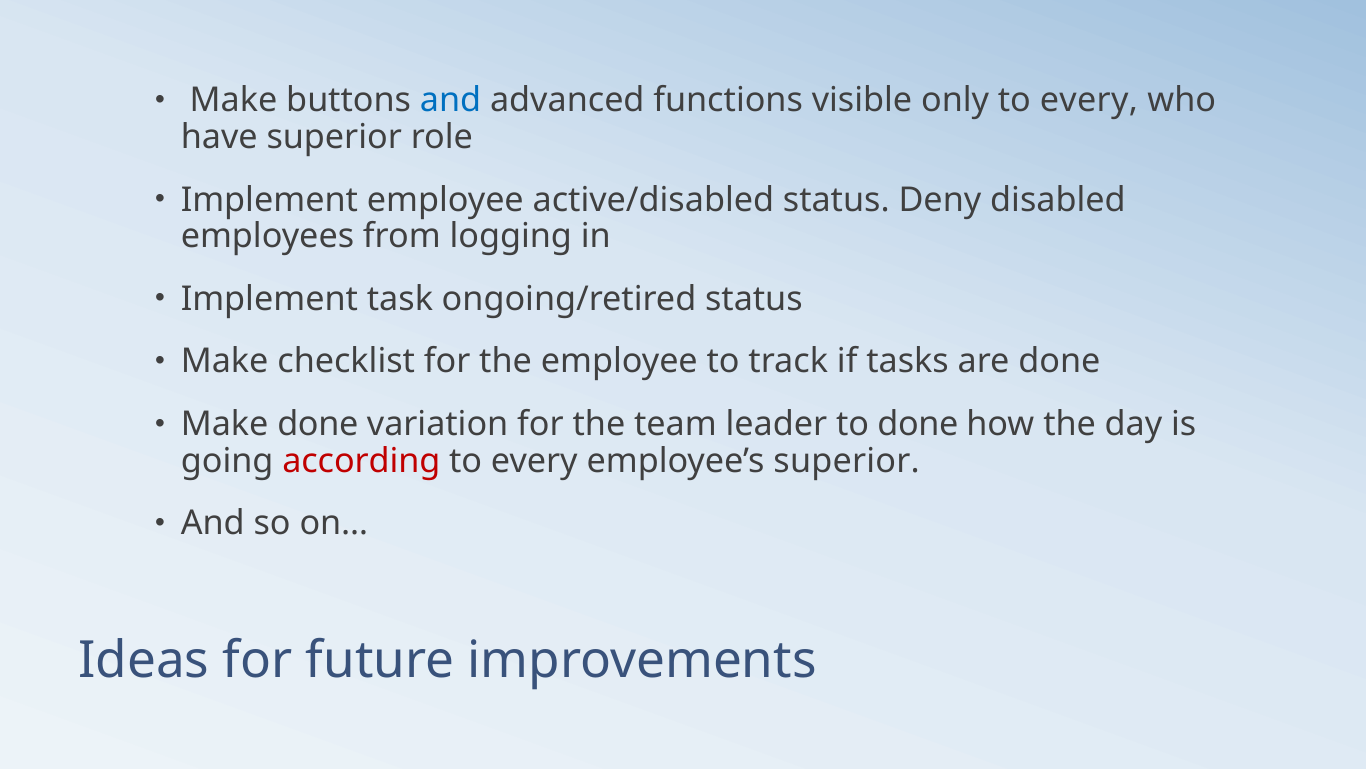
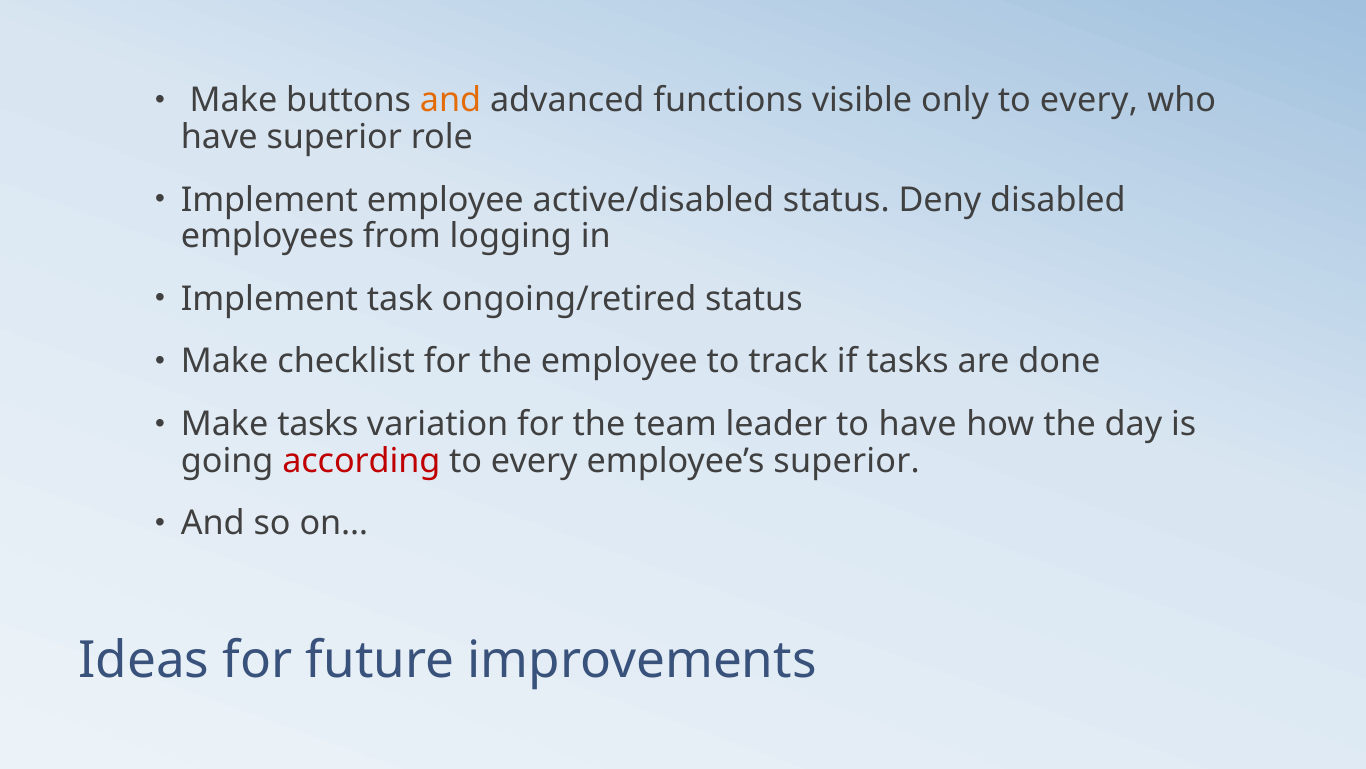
and at (451, 100) colour: blue -> orange
Make done: done -> tasks
to done: done -> have
